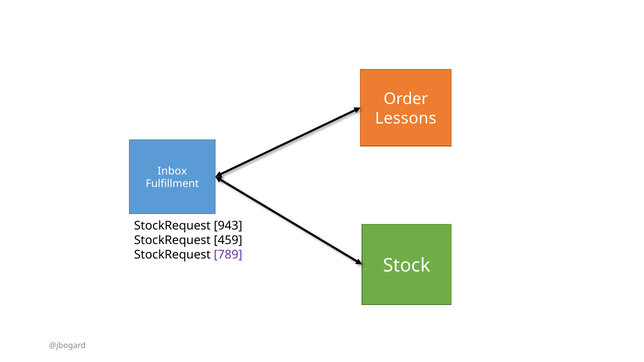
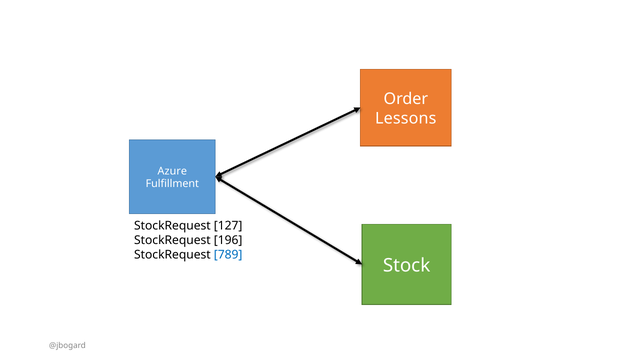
Inbox: Inbox -> Azure
943: 943 -> 127
459: 459 -> 196
789 colour: purple -> blue
